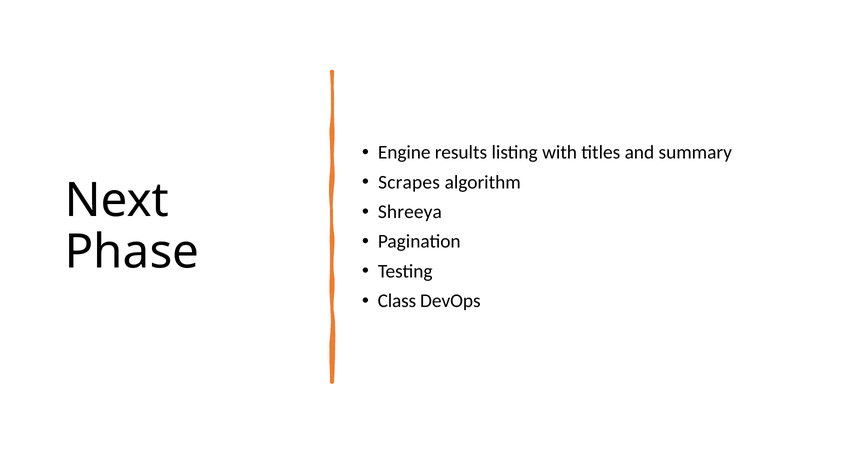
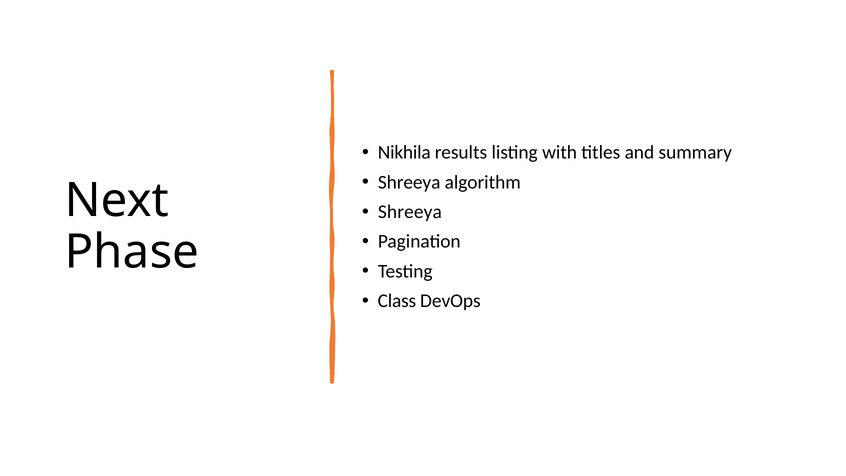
Engine: Engine -> Nikhila
Scrapes at (409, 182): Scrapes -> Shreeya
